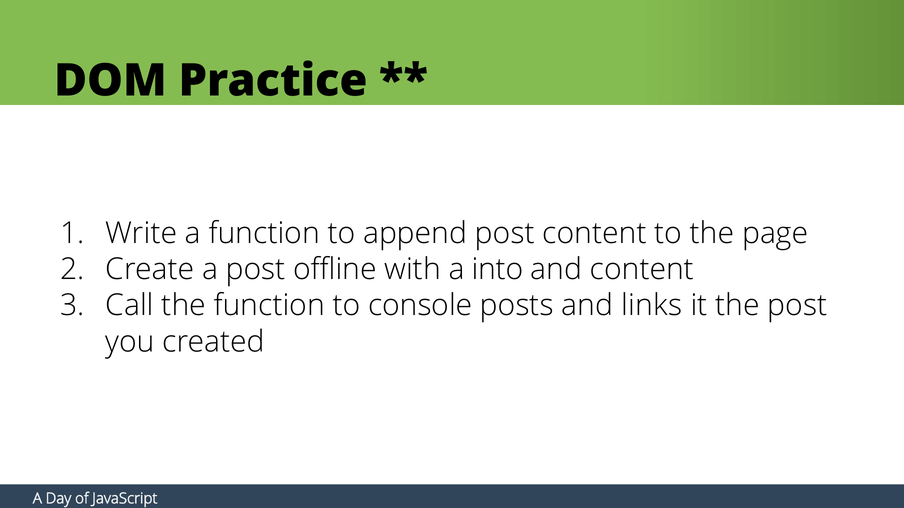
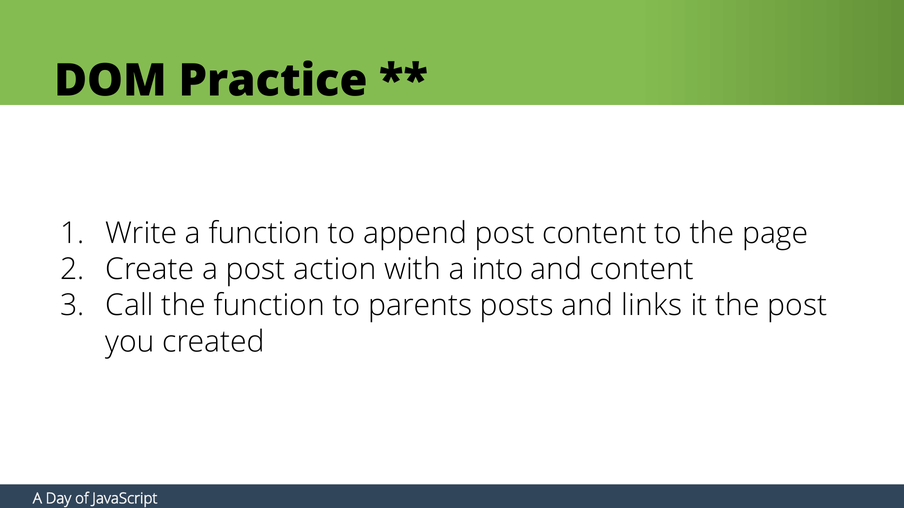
offline: offline -> action
console: console -> parents
